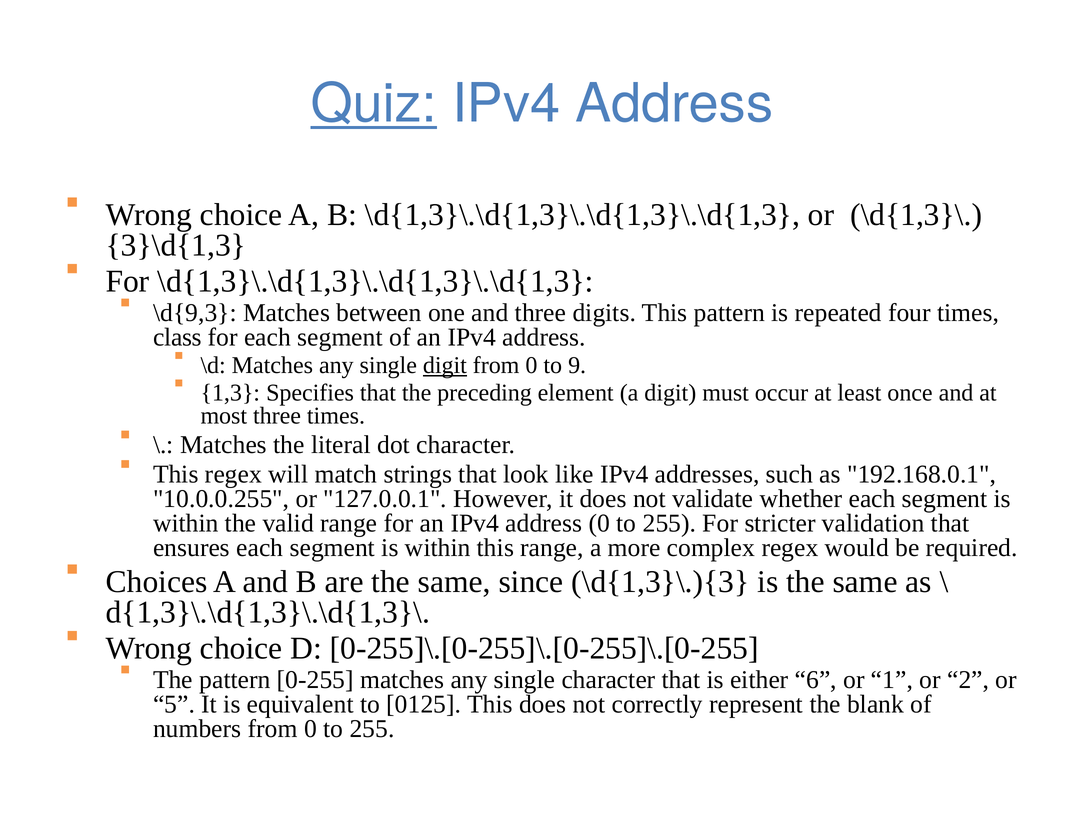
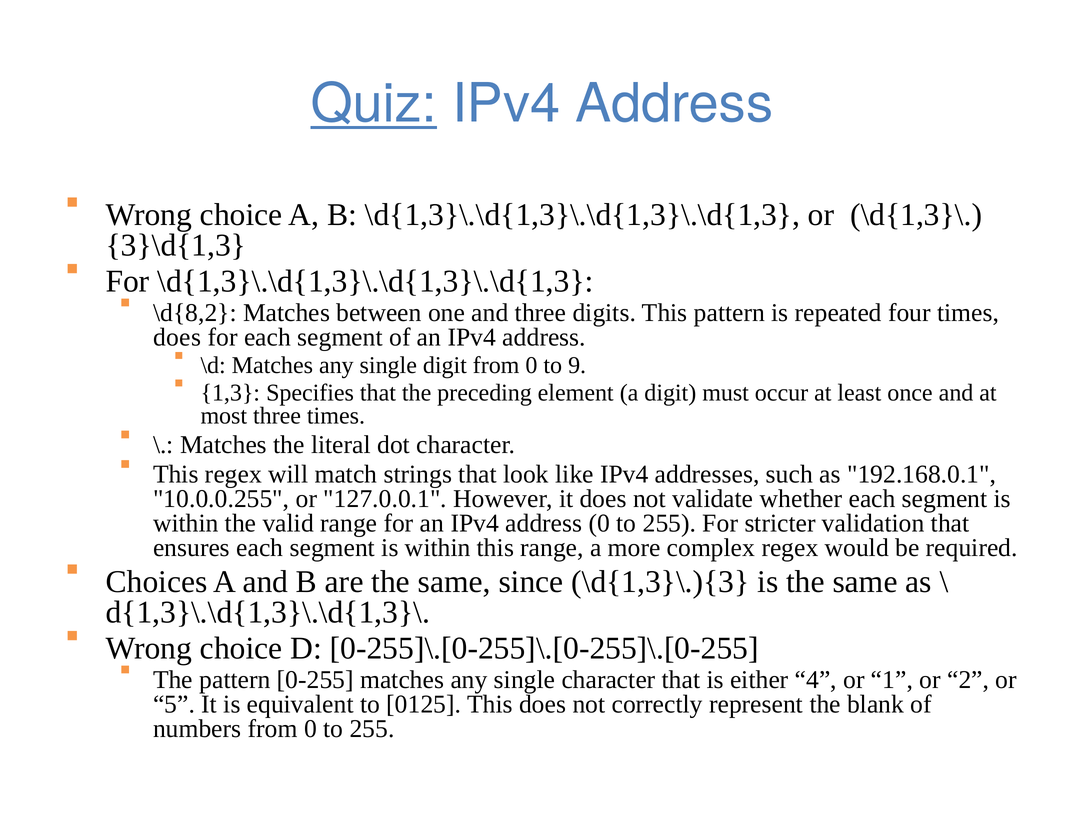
\d{9,3: \d{9,3 -> \d{8,2
class at (177, 337): class -> does
digit at (445, 365) underline: present -> none
6: 6 -> 4
